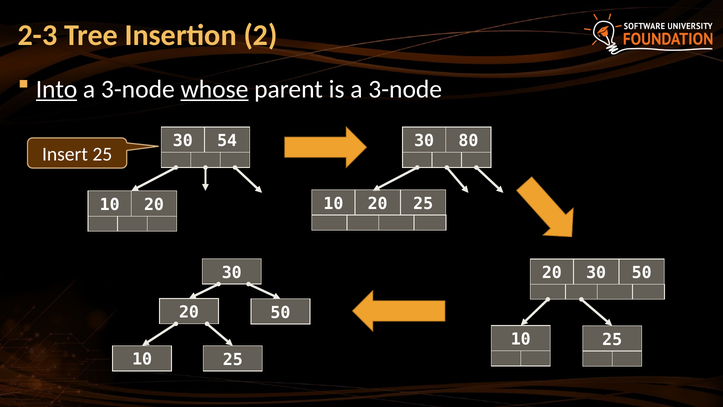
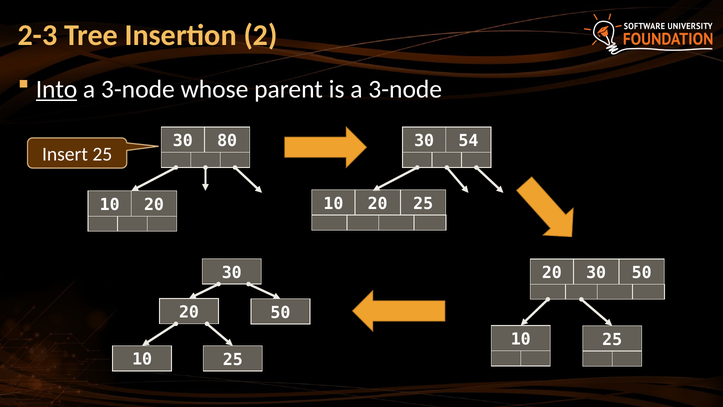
whose underline: present -> none
54: 54 -> 80
80: 80 -> 54
